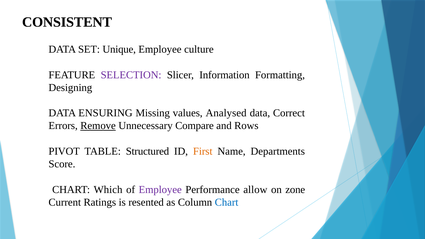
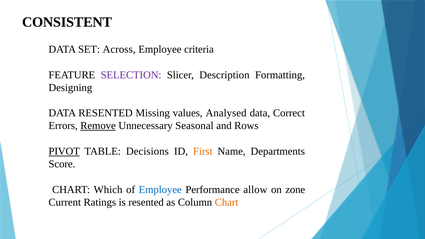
Unique: Unique -> Across
culture: culture -> criteria
Information: Information -> Description
DATA ENSURING: ENSURING -> RESENTED
Compare: Compare -> Seasonal
PIVOT underline: none -> present
Structured: Structured -> Decisions
Employee at (160, 190) colour: purple -> blue
Chart at (227, 202) colour: blue -> orange
